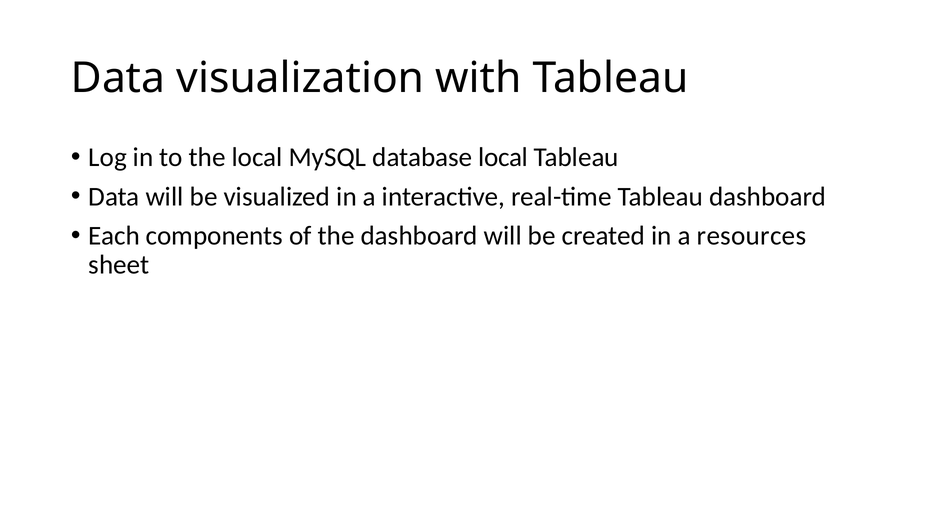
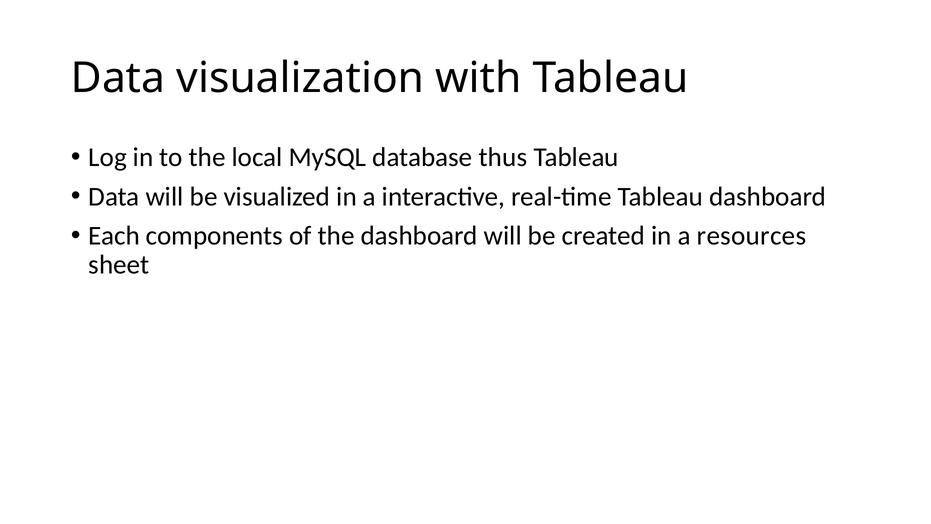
database local: local -> thus
